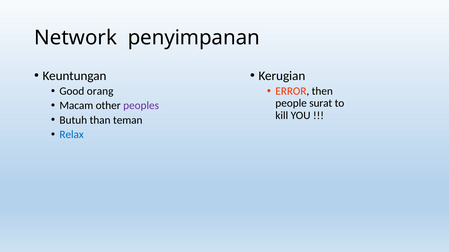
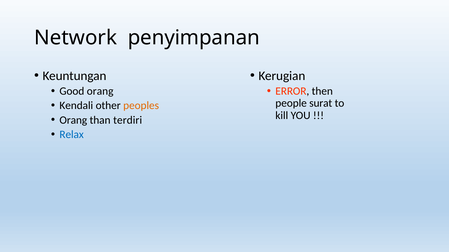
Macam: Macam -> Kendali
peoples colour: purple -> orange
Butuh at (73, 120): Butuh -> Orang
teman: teman -> terdiri
